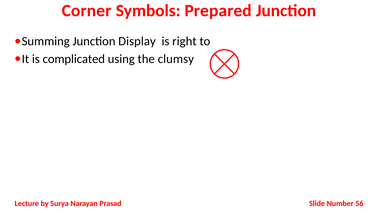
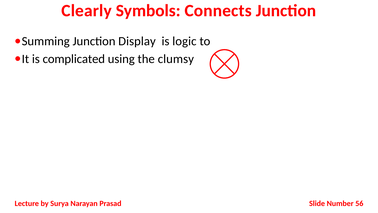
Corner: Corner -> Clearly
Prepared: Prepared -> Connects
right: right -> logic
